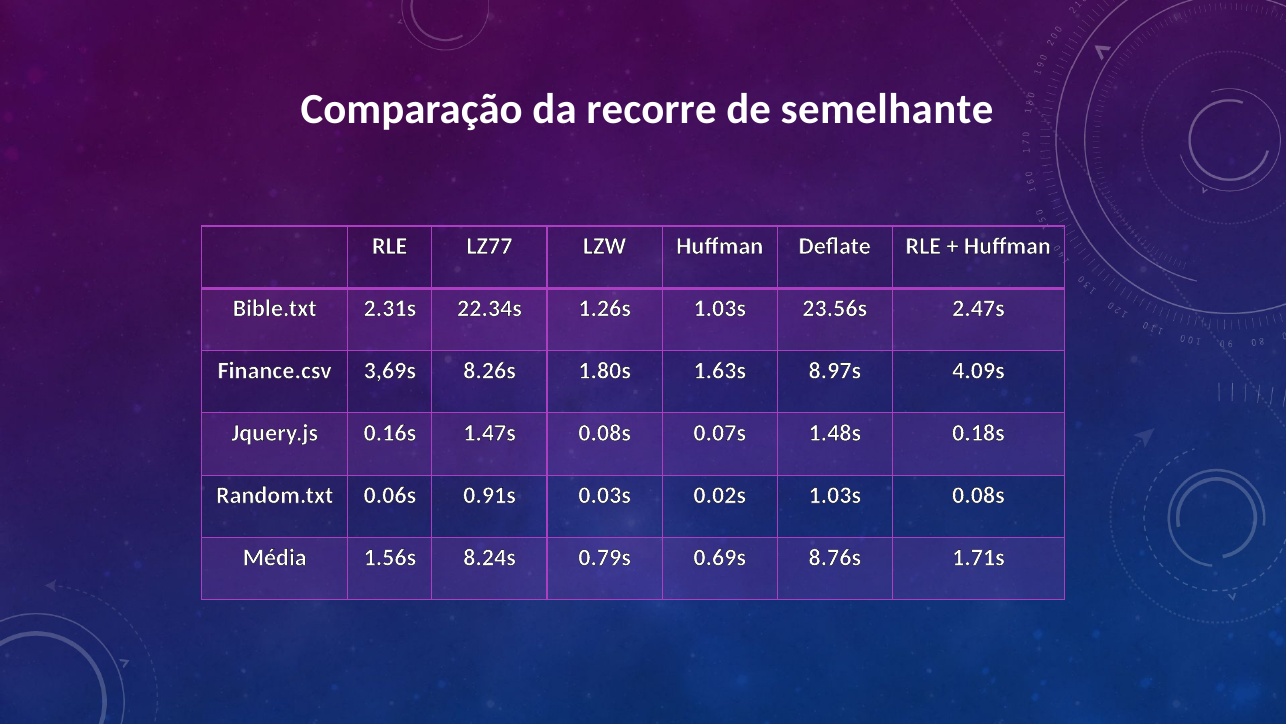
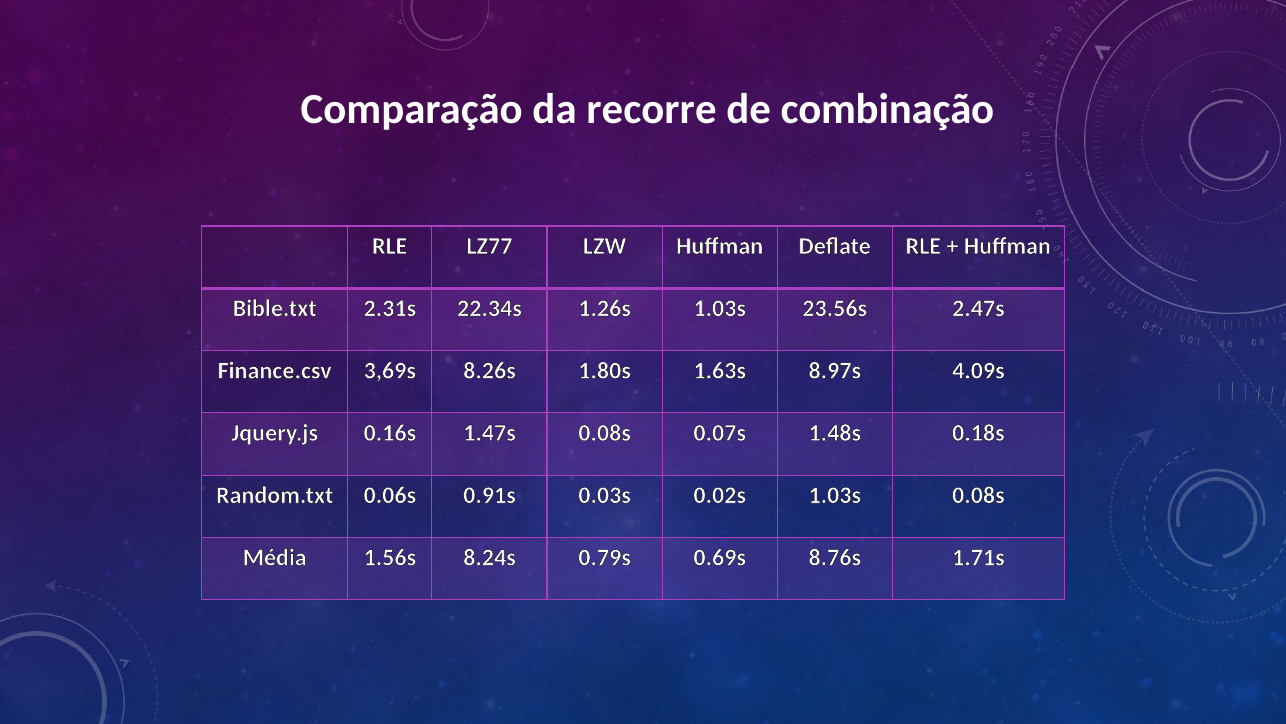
semelhante: semelhante -> combinação
